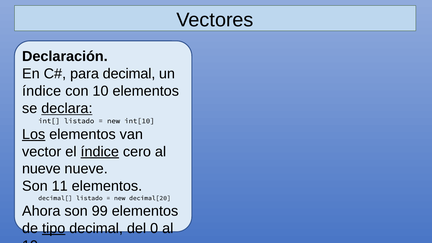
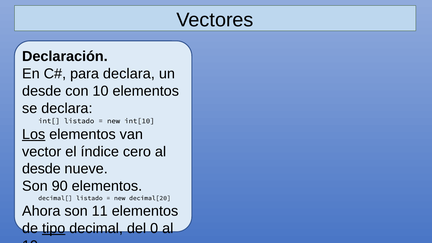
para decimal: decimal -> declara
índice at (42, 91): índice -> desde
declara at (67, 108) underline: present -> none
índice at (100, 152) underline: present -> none
nueve at (41, 169): nueve -> desde
11: 11 -> 90
99: 99 -> 11
